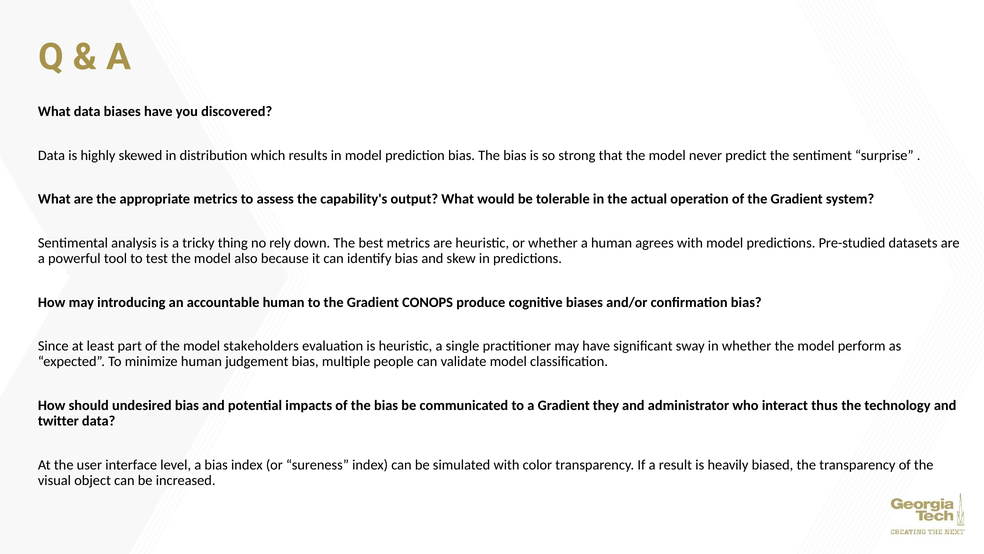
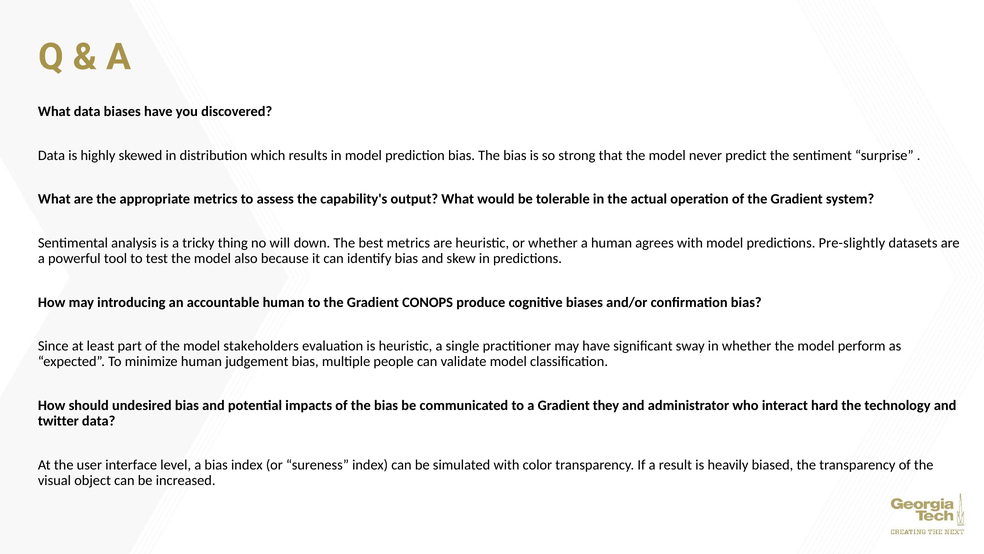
rely: rely -> will
Pre-studied: Pre-studied -> Pre-slightly
thus: thus -> hard
